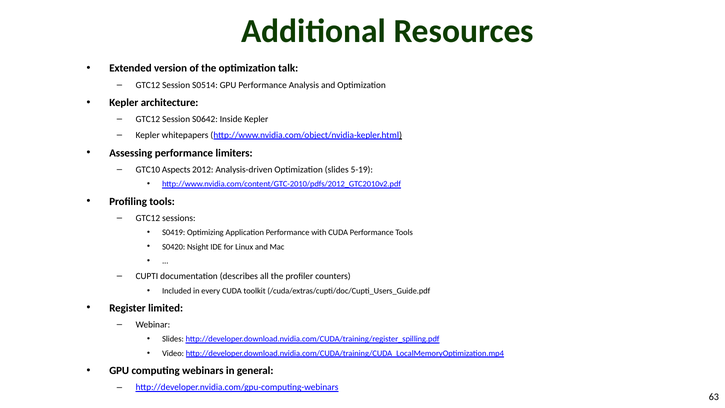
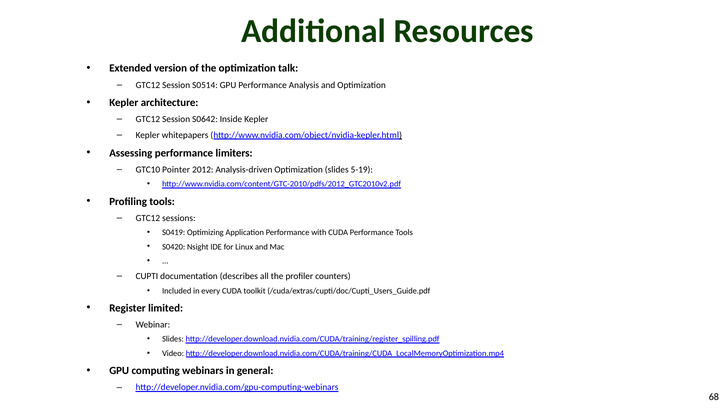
Aspects: Aspects -> Pointer
63: 63 -> 68
